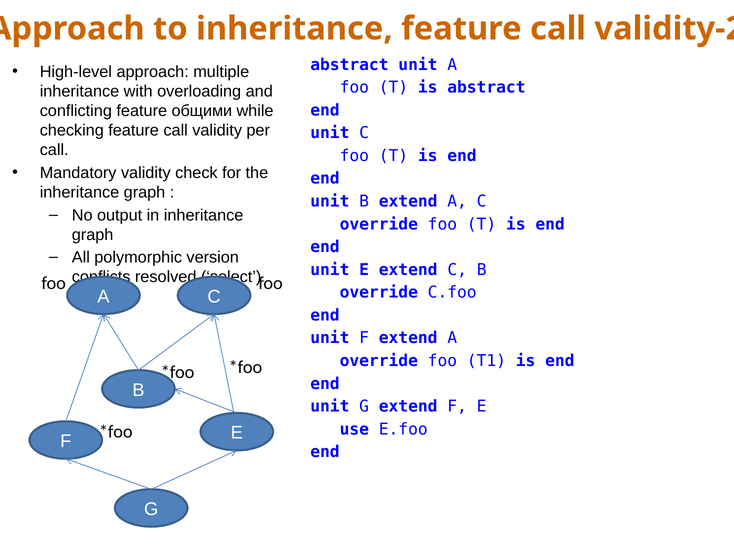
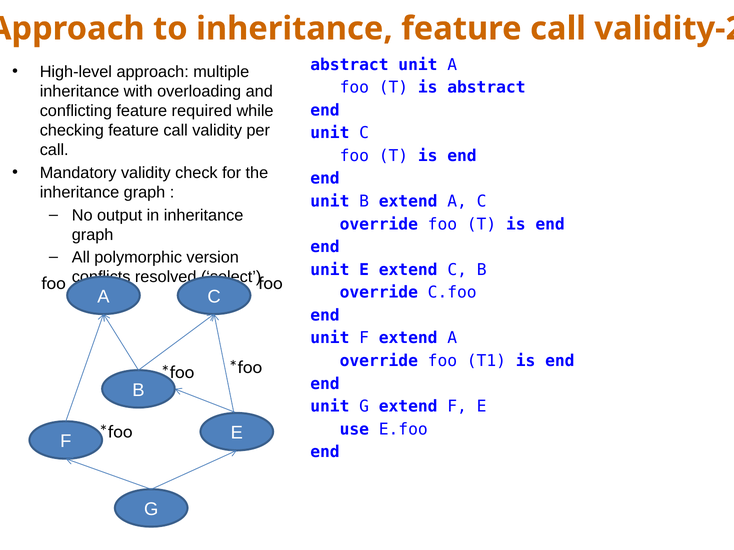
общими: общими -> required
